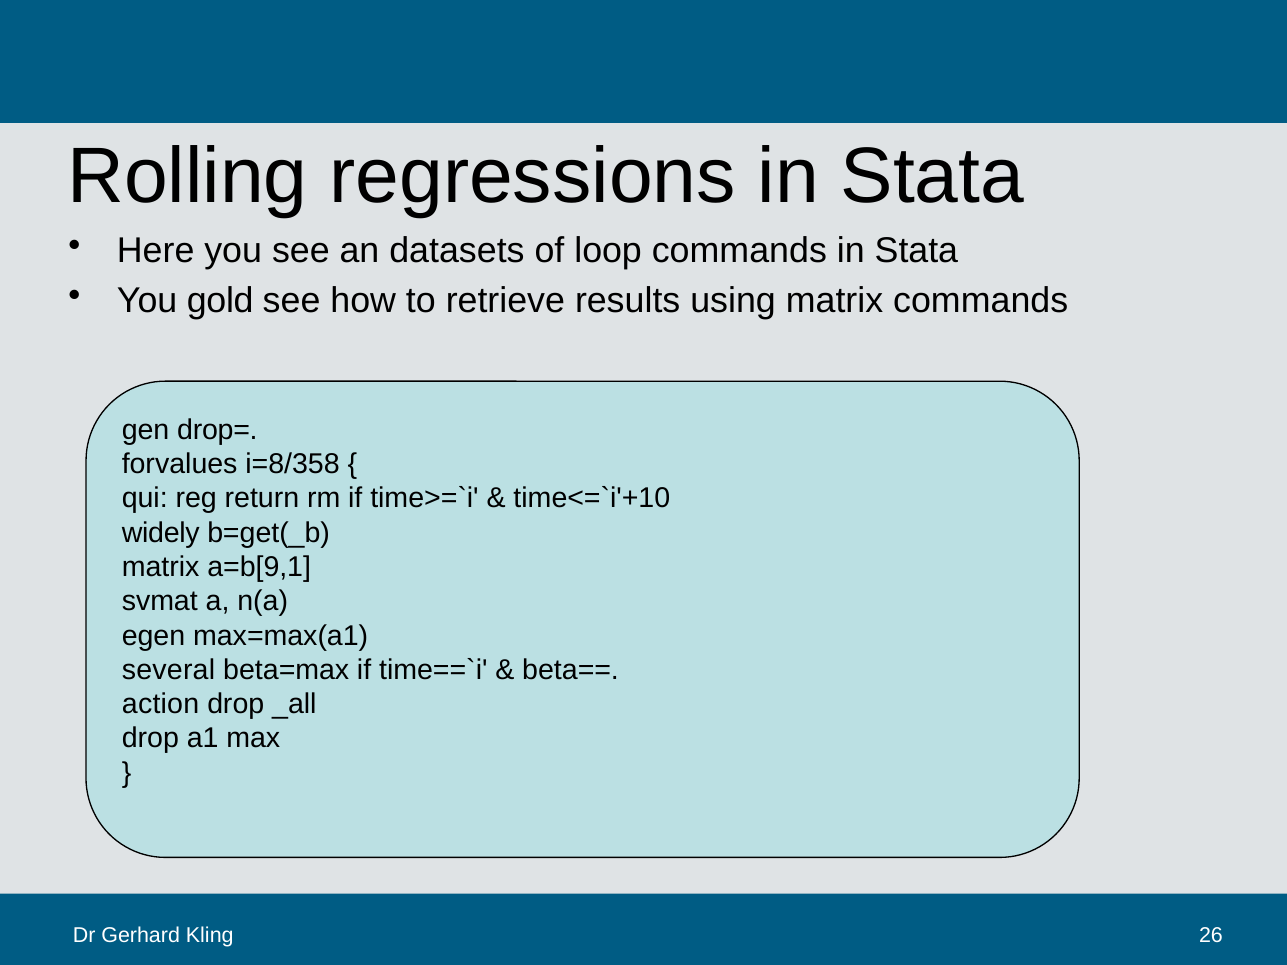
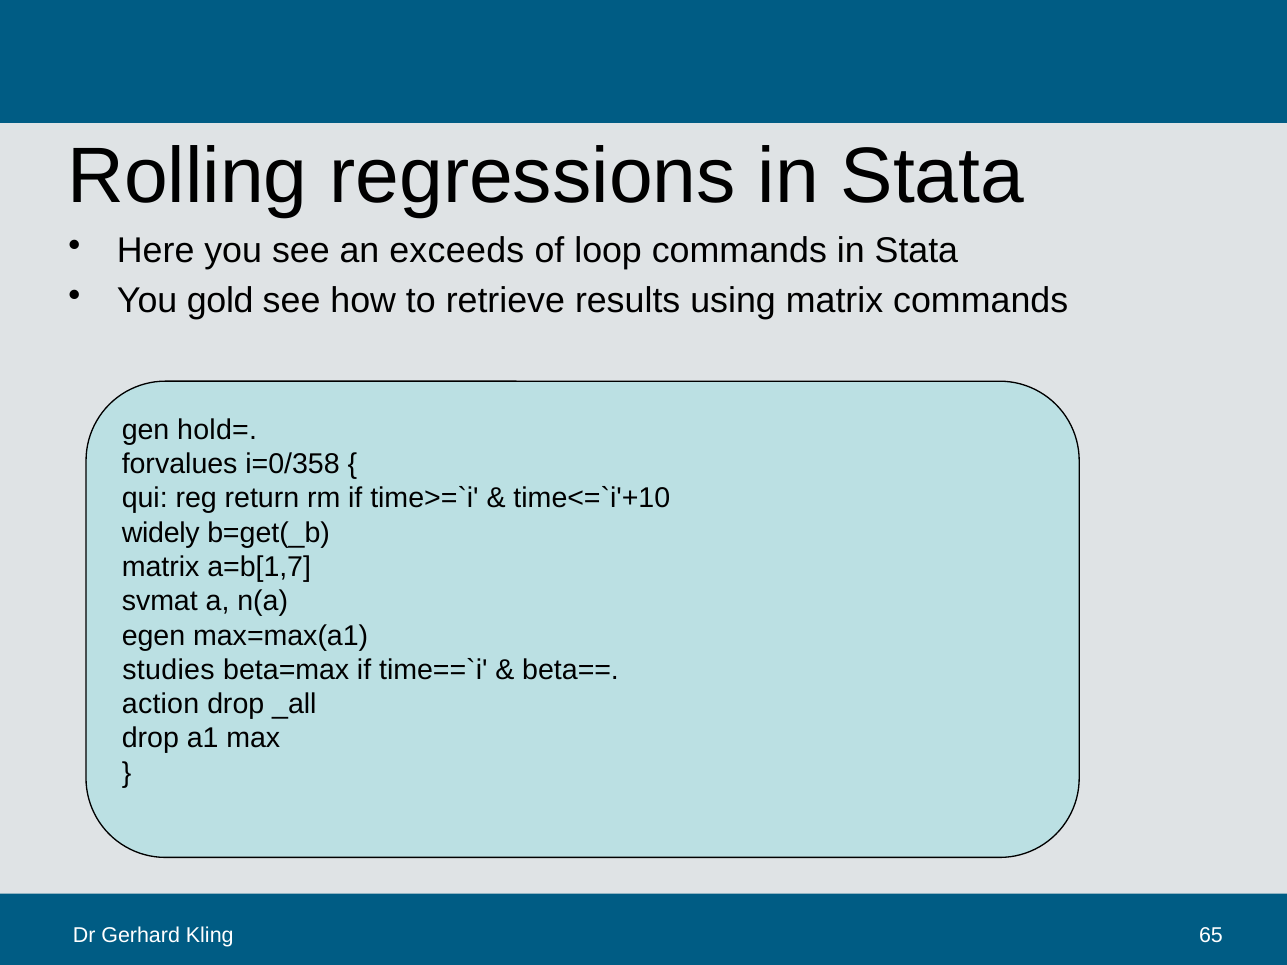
datasets: datasets -> exceeds
drop=: drop= -> hold=
i=8/358: i=8/358 -> i=0/358
a=b[9,1: a=b[9,1 -> a=b[1,7
several: several -> studies
26: 26 -> 65
